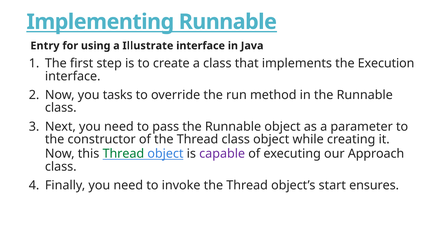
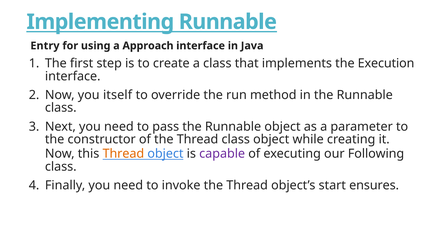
Illustrate: Illustrate -> Approach
tasks: tasks -> itself
Thread at (123, 153) colour: green -> orange
Approach: Approach -> Following
